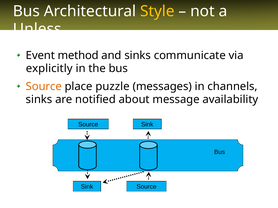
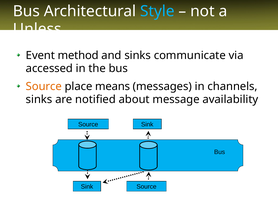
Style colour: yellow -> light blue
explicitly: explicitly -> accessed
puzzle: puzzle -> means
